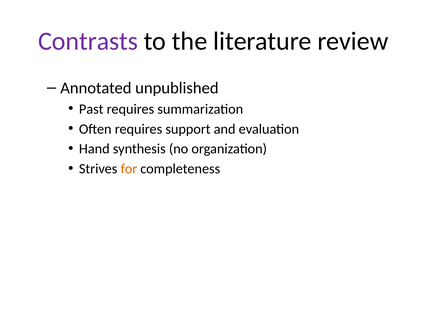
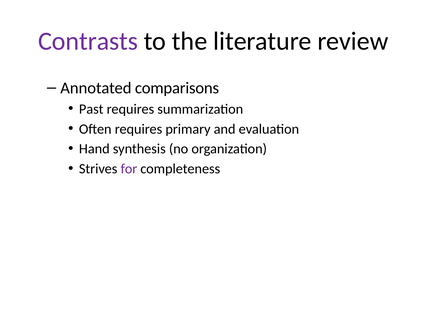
unpublished: unpublished -> comparisons
support: support -> primary
for colour: orange -> purple
